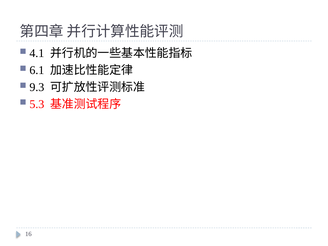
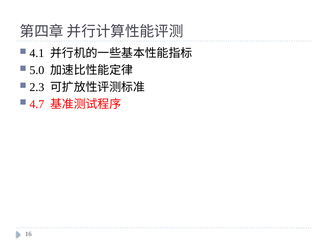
6.1: 6.1 -> 5.0
9.3: 9.3 -> 2.3
5.3: 5.3 -> 4.7
